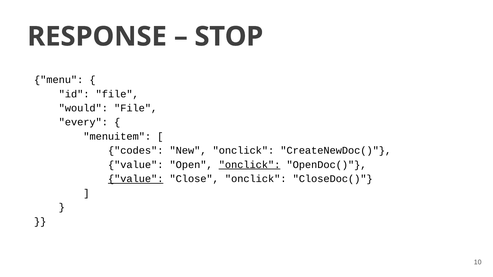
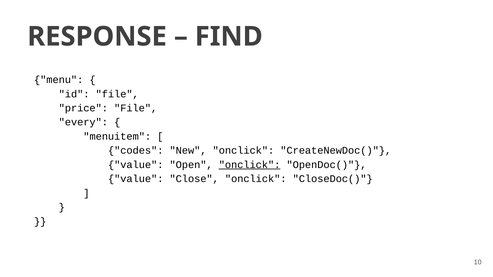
STOP: STOP -> FIND
would: would -> price
value at (136, 179) underline: present -> none
